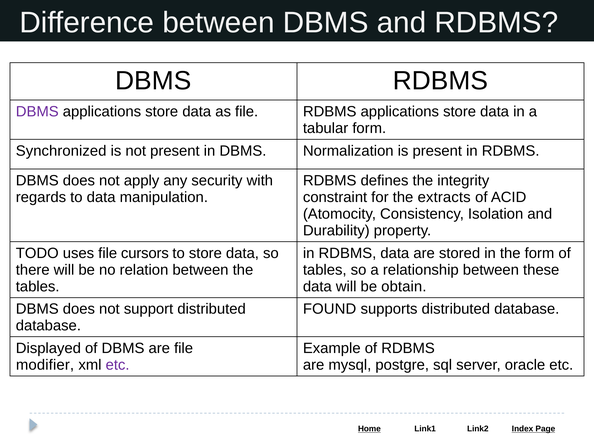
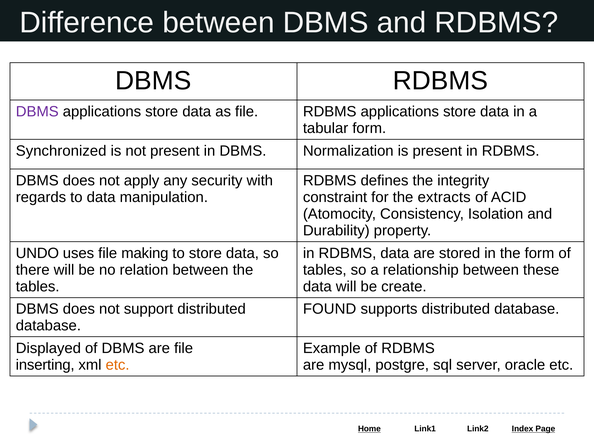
TODO: TODO -> UNDO
cursors: cursors -> making
obtain: obtain -> create
modifier: modifier -> inserting
etc at (118, 365) colour: purple -> orange
